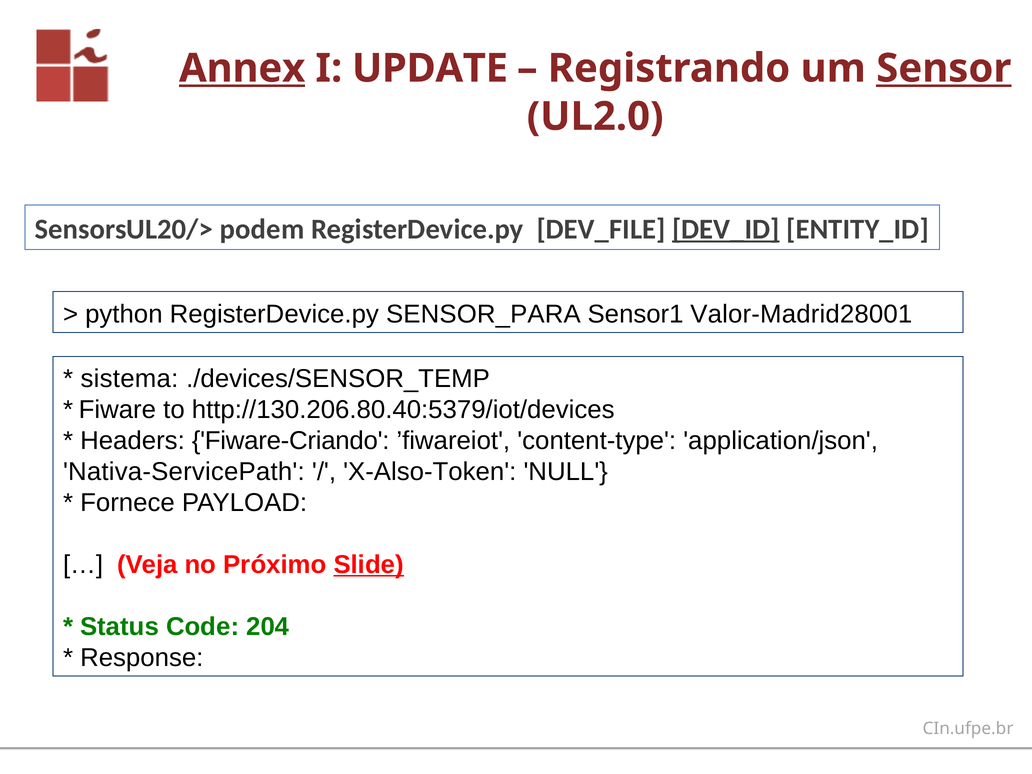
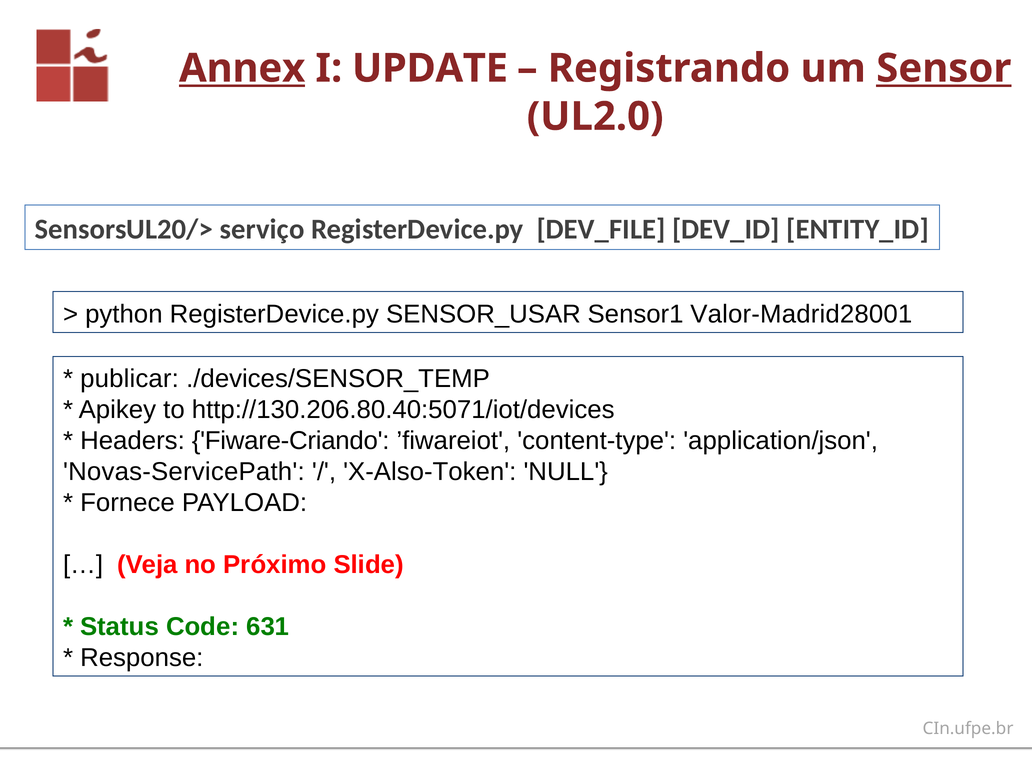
podem: podem -> serviço
DEV_ID underline: present -> none
SENSOR_PARA: SENSOR_PARA -> SENSOR_USAR
sistema: sistema -> publicar
Fiware: Fiware -> Apikey
http://130.206.80.40:5379/iot/devices: http://130.206.80.40:5379/iot/devices -> http://130.206.80.40:5071/iot/devices
Nativa-ServicePath: Nativa-ServicePath -> Novas-ServicePath
Slide underline: present -> none
204: 204 -> 631
